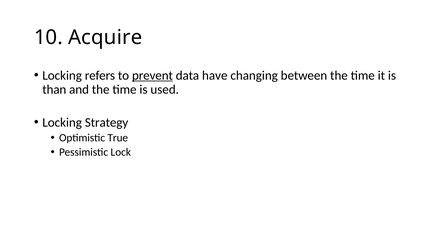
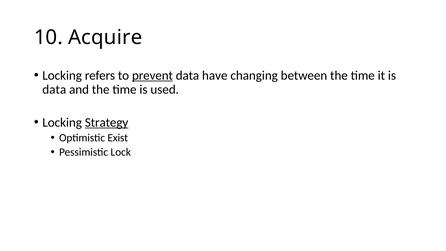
than at (54, 89): than -> data
Strategy underline: none -> present
True: True -> Exist
